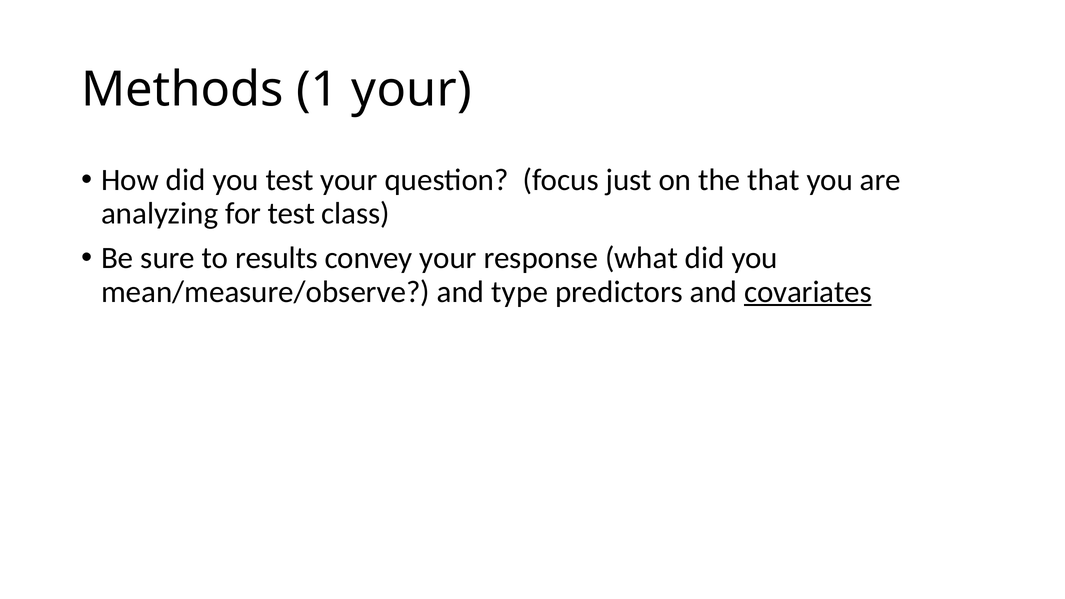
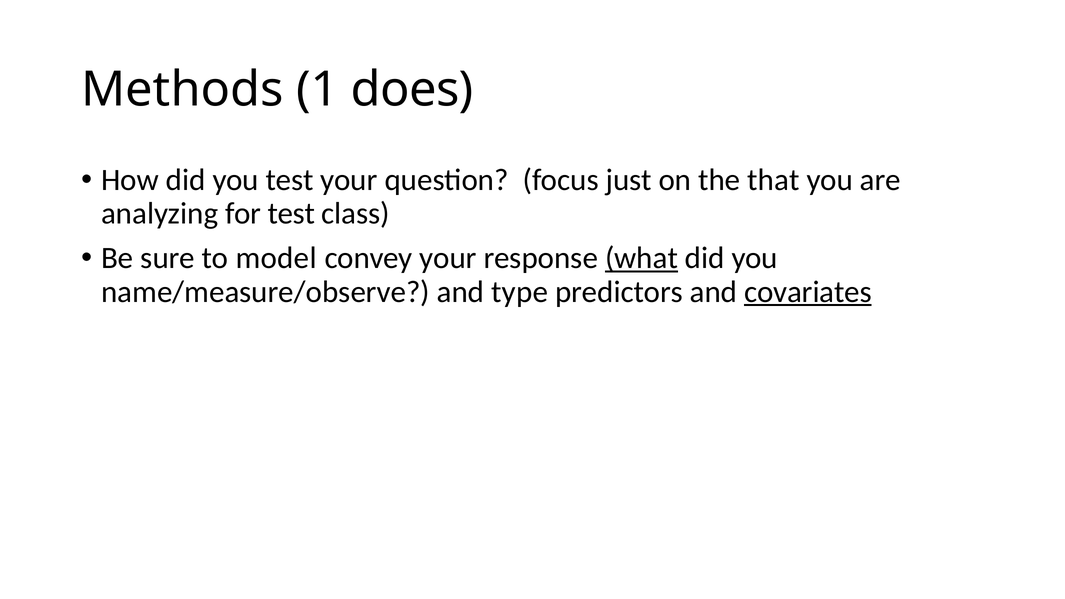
1 your: your -> does
results: results -> model
what underline: none -> present
mean/measure/observe: mean/measure/observe -> name/measure/observe
